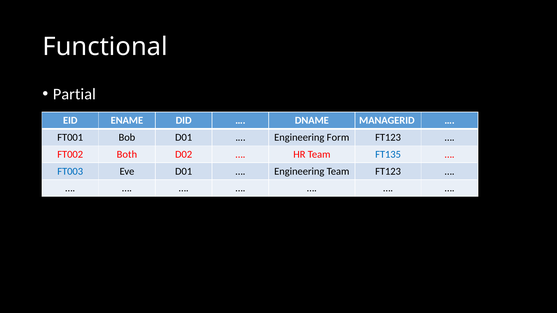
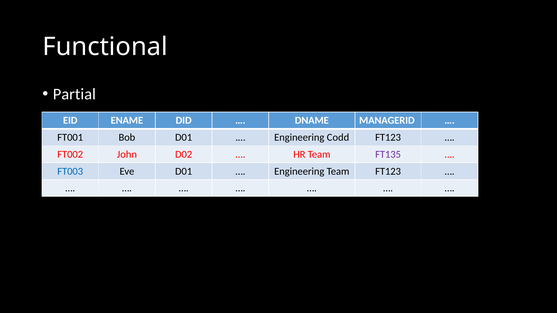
Form: Form -> Codd
Both: Both -> John
FT135 colour: blue -> purple
